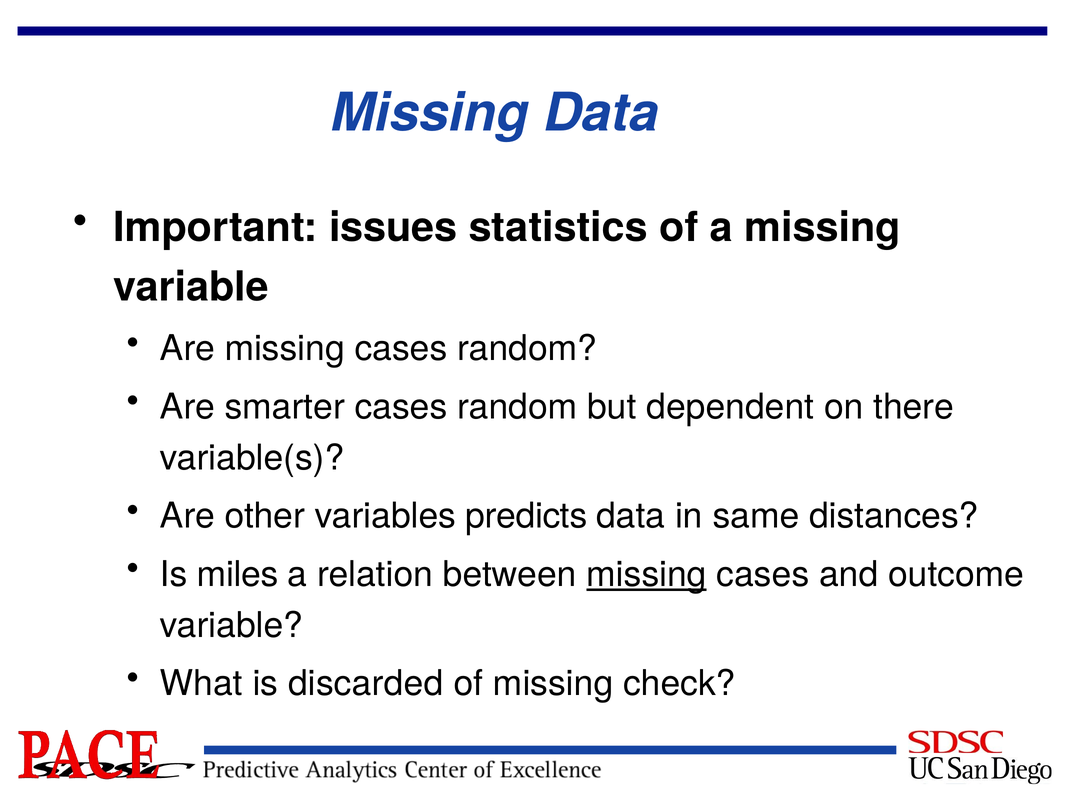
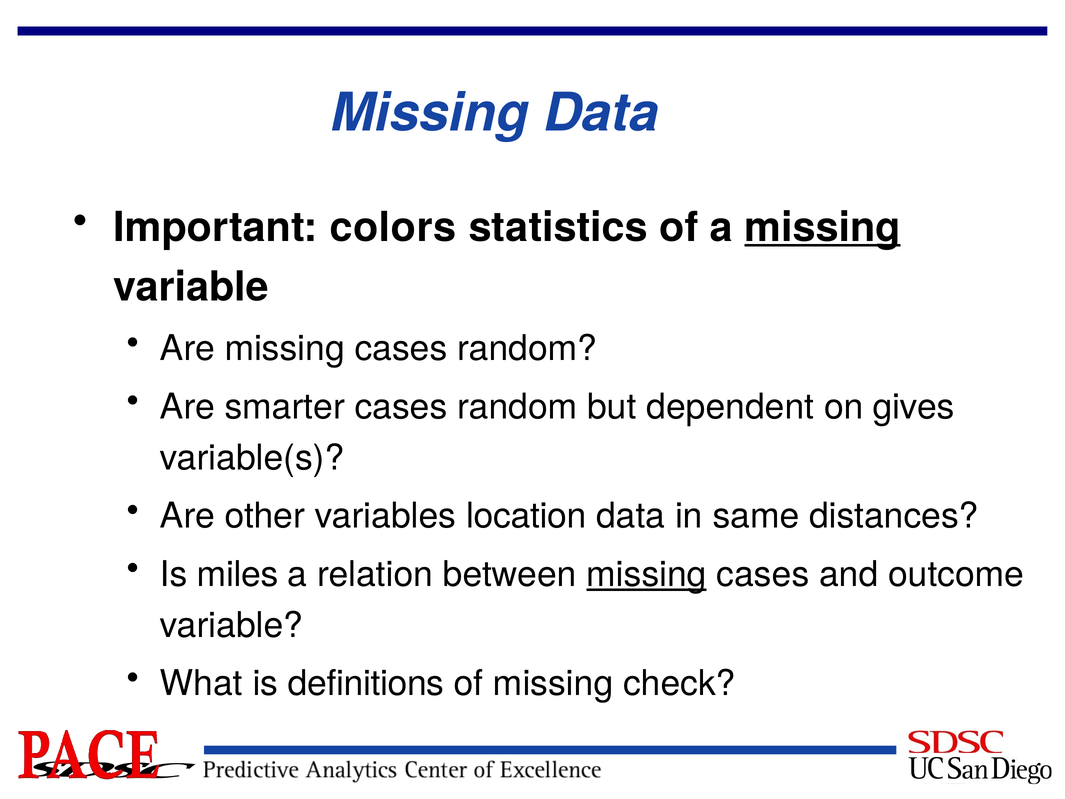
issues: issues -> colors
missing at (823, 228) underline: none -> present
there: there -> gives
predicts: predicts -> location
discarded: discarded -> definitions
